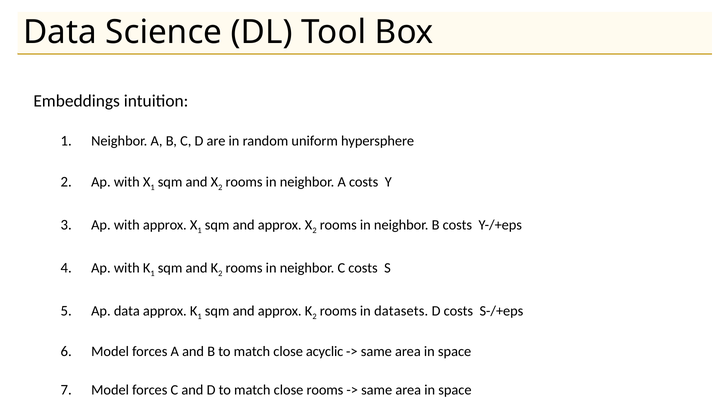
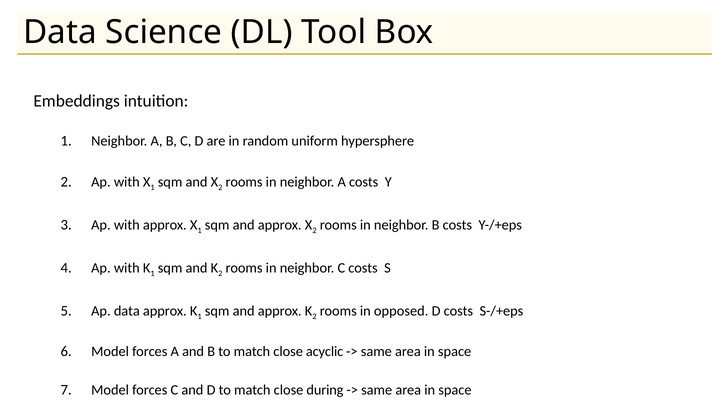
datasets: datasets -> opposed
close rooms: rooms -> during
